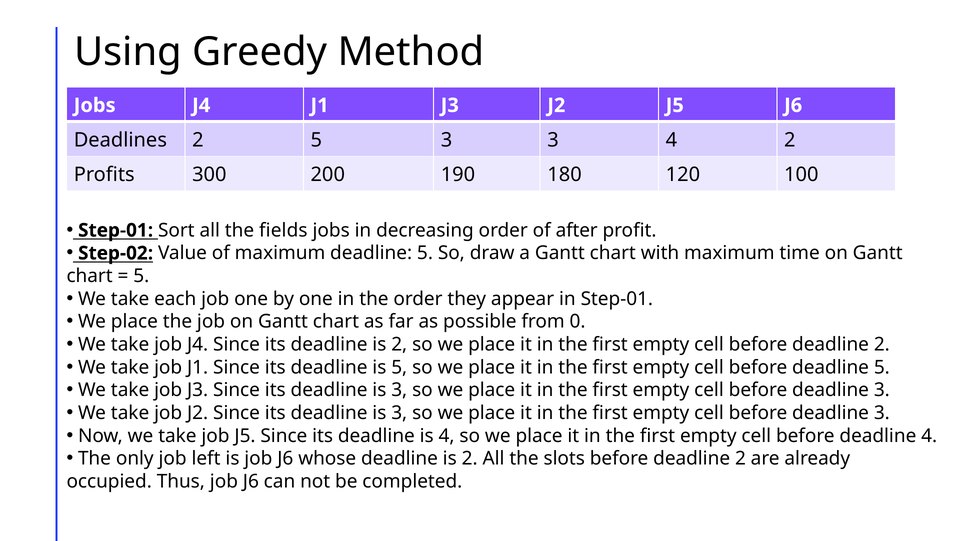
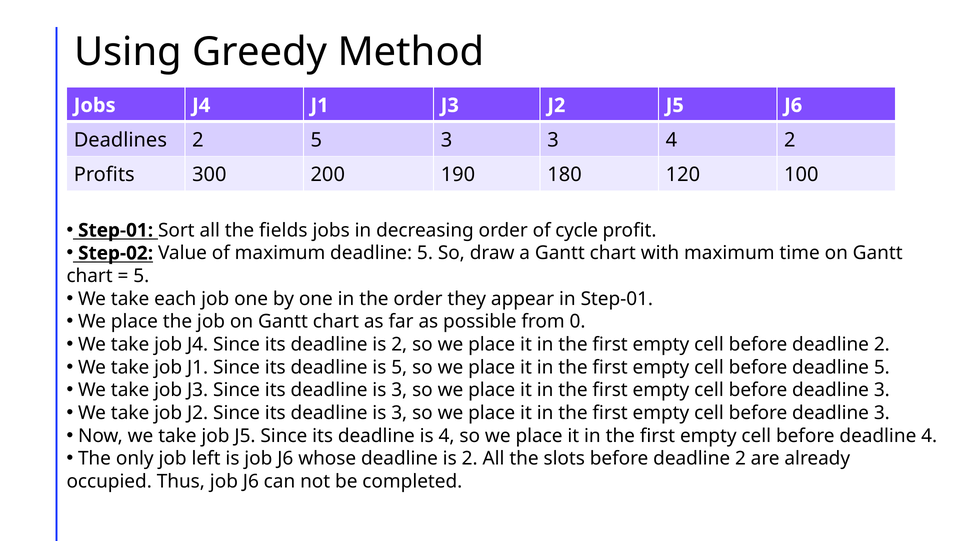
after: after -> cycle
